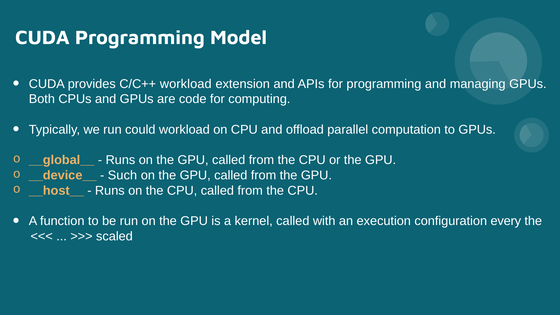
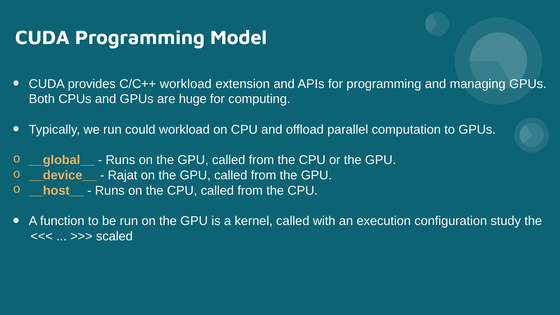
code: code -> huge
Such: Such -> Rajat
every: every -> study
